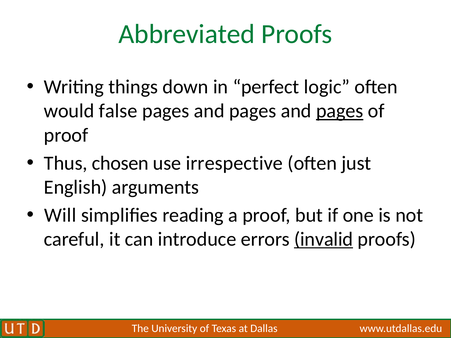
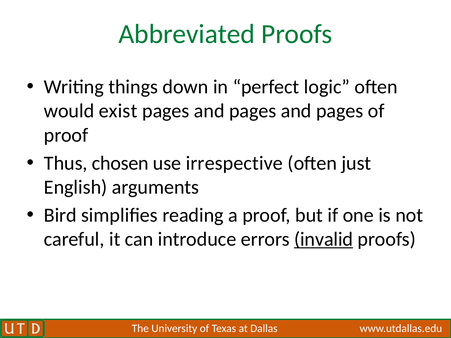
false: false -> exist
pages at (340, 111) underline: present -> none
Will: Will -> Bird
